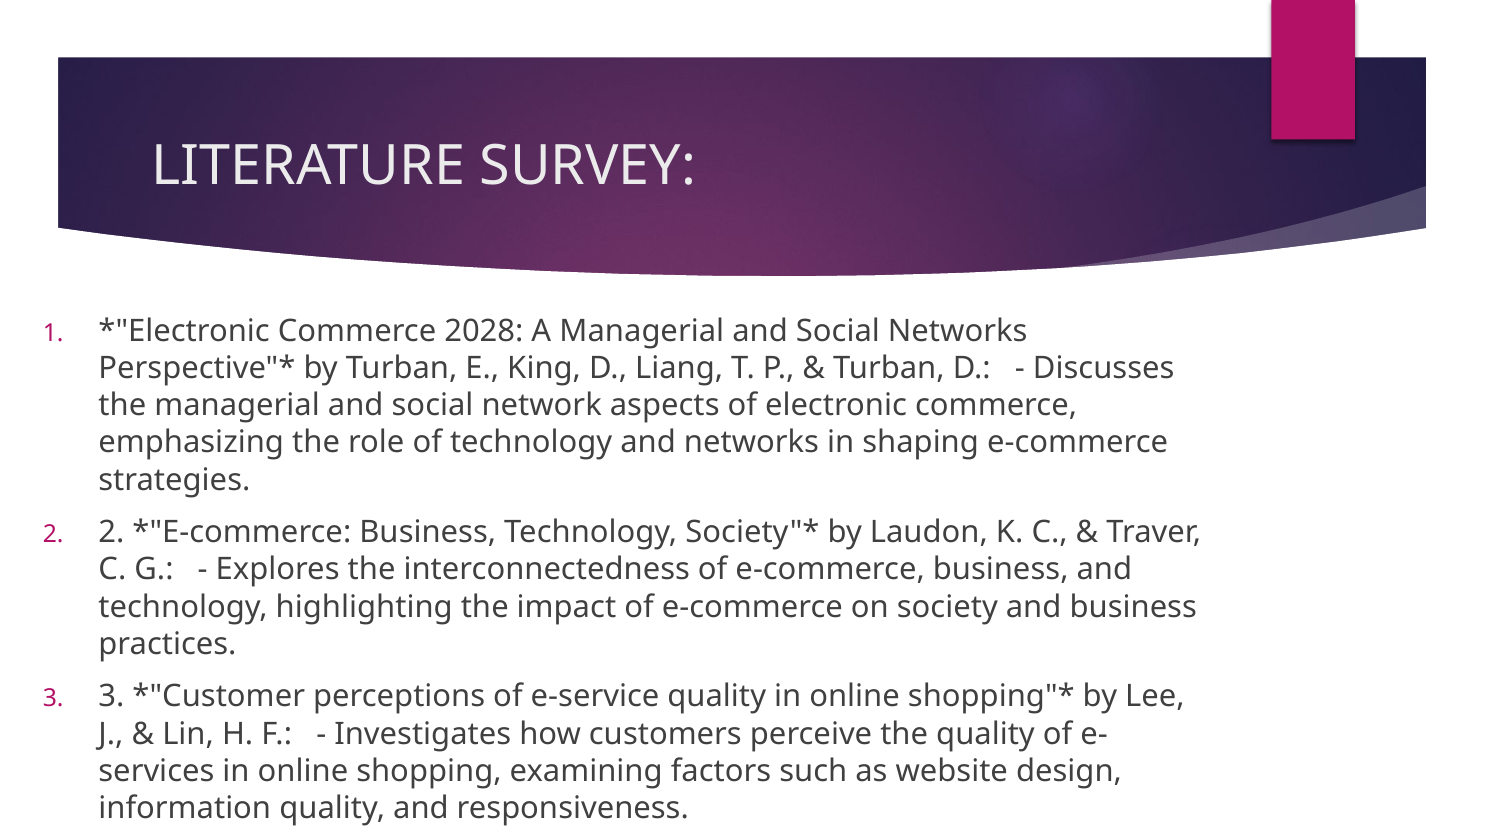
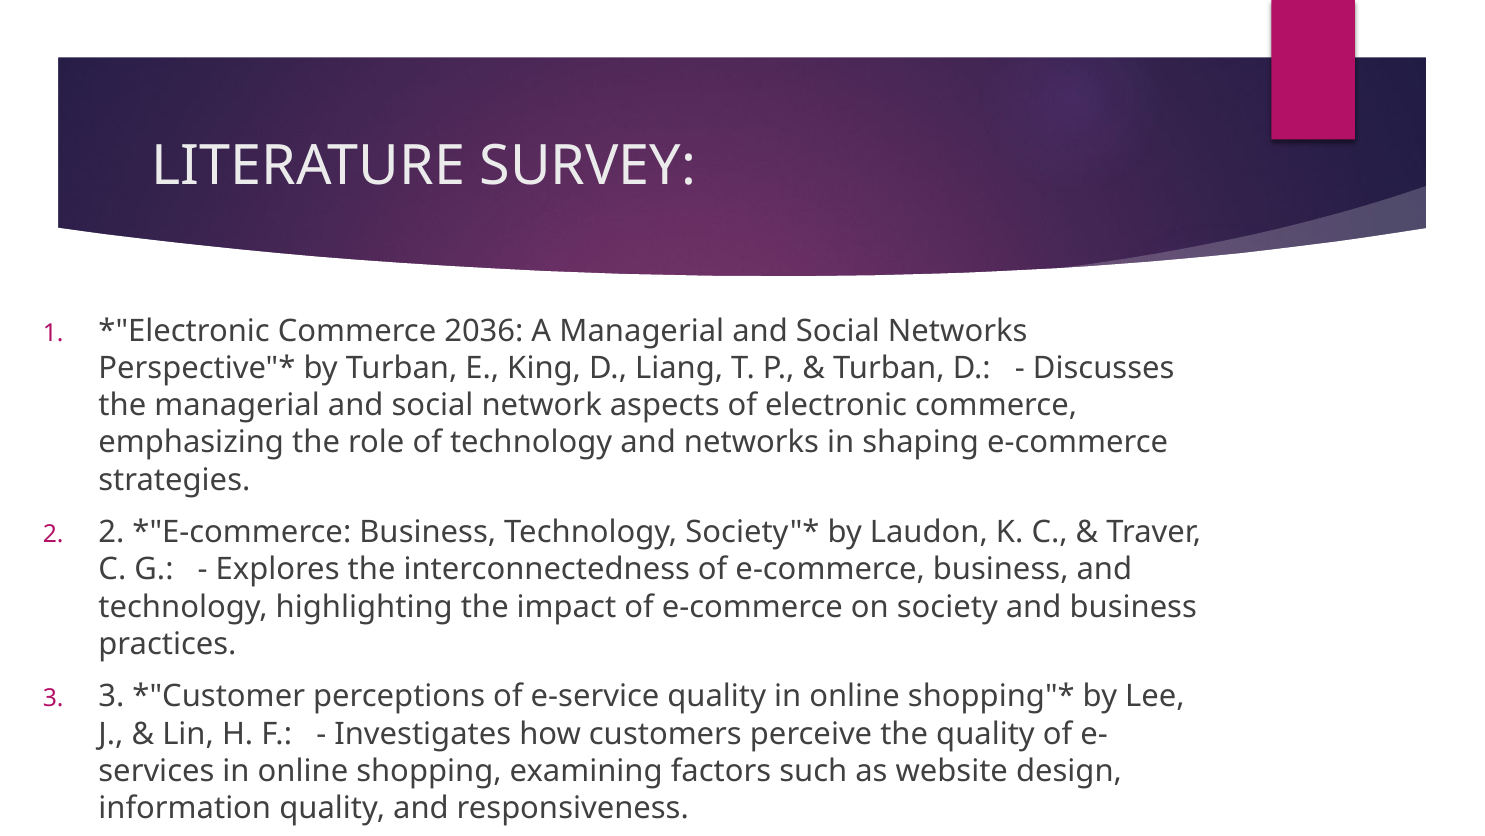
2028: 2028 -> 2036
